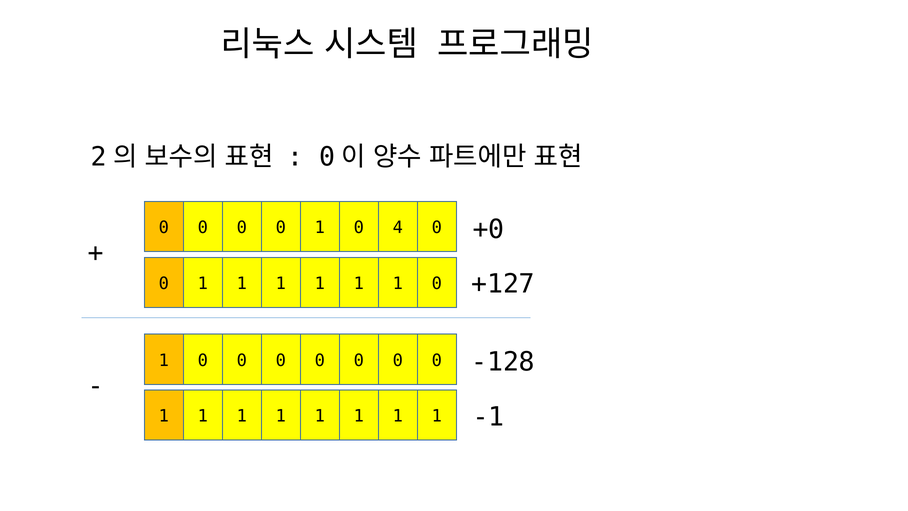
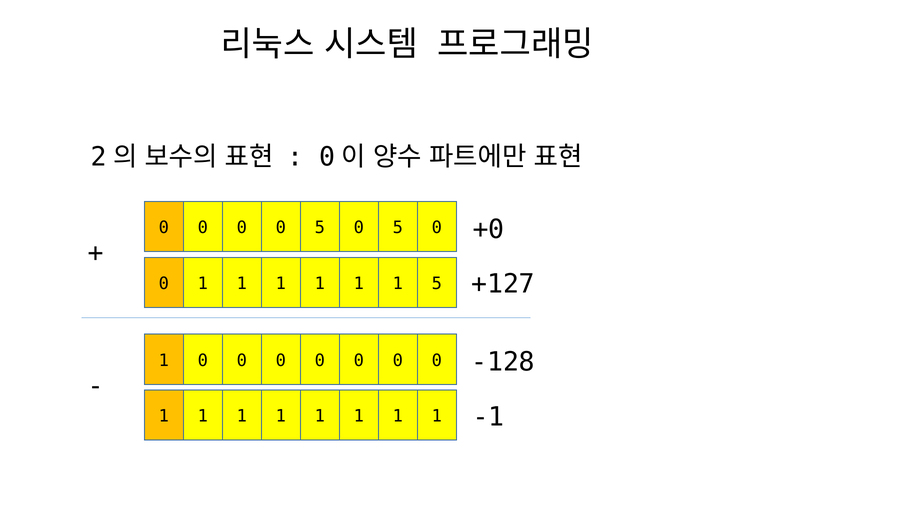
1 at (320, 228): 1 -> 5
4 at (398, 228): 4 -> 5
1 1 0: 0 -> 5
